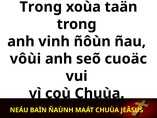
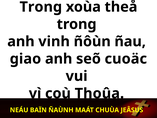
taän: taän -> theå
vôùi: vôùi -> giao
coù Chuùa: Chuùa -> Thoûa
